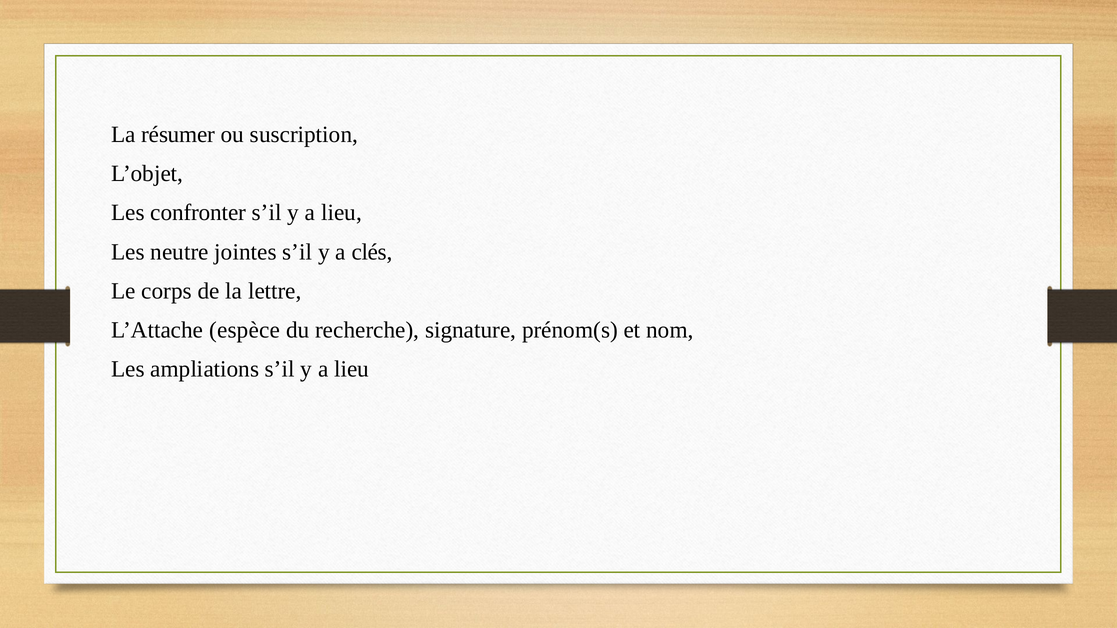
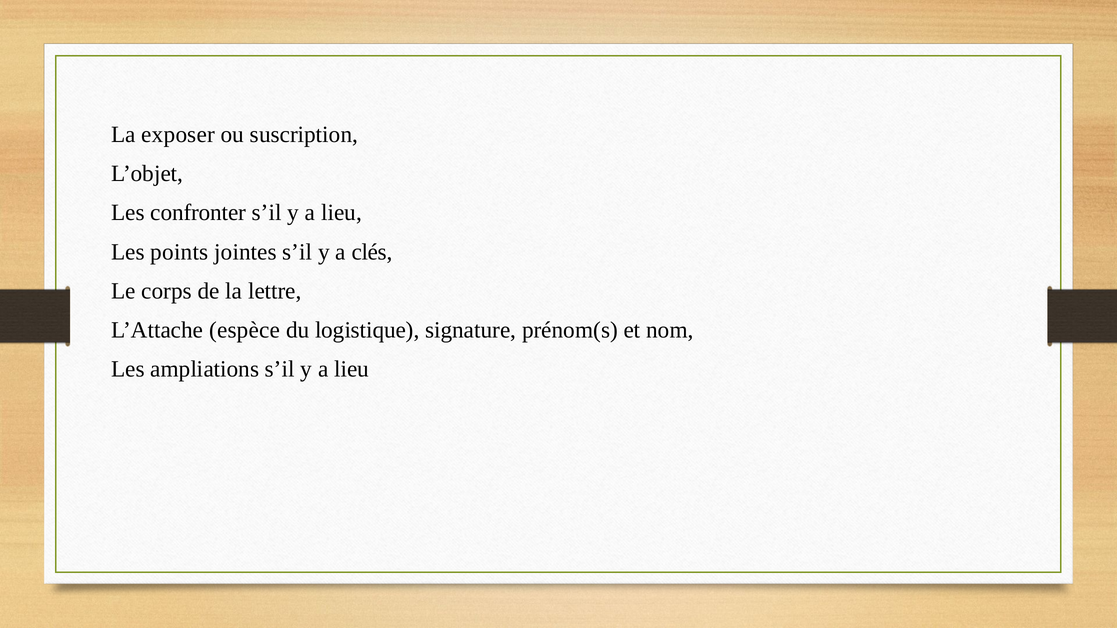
résumer: résumer -> exposer
neutre: neutre -> points
recherche: recherche -> logistique
